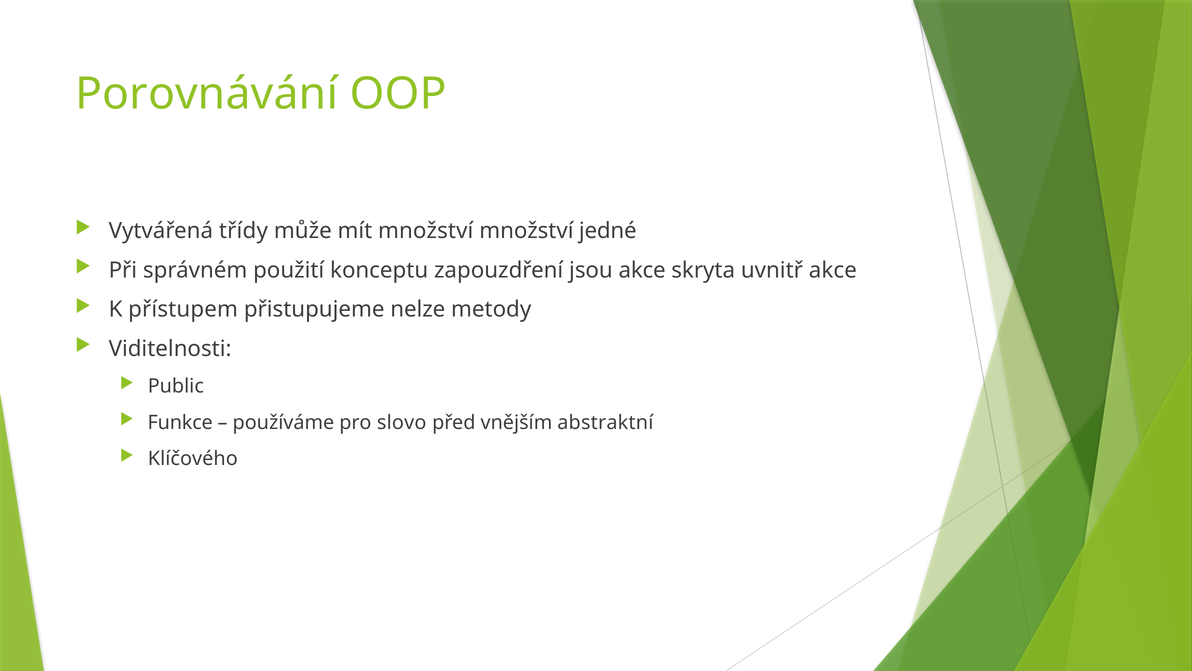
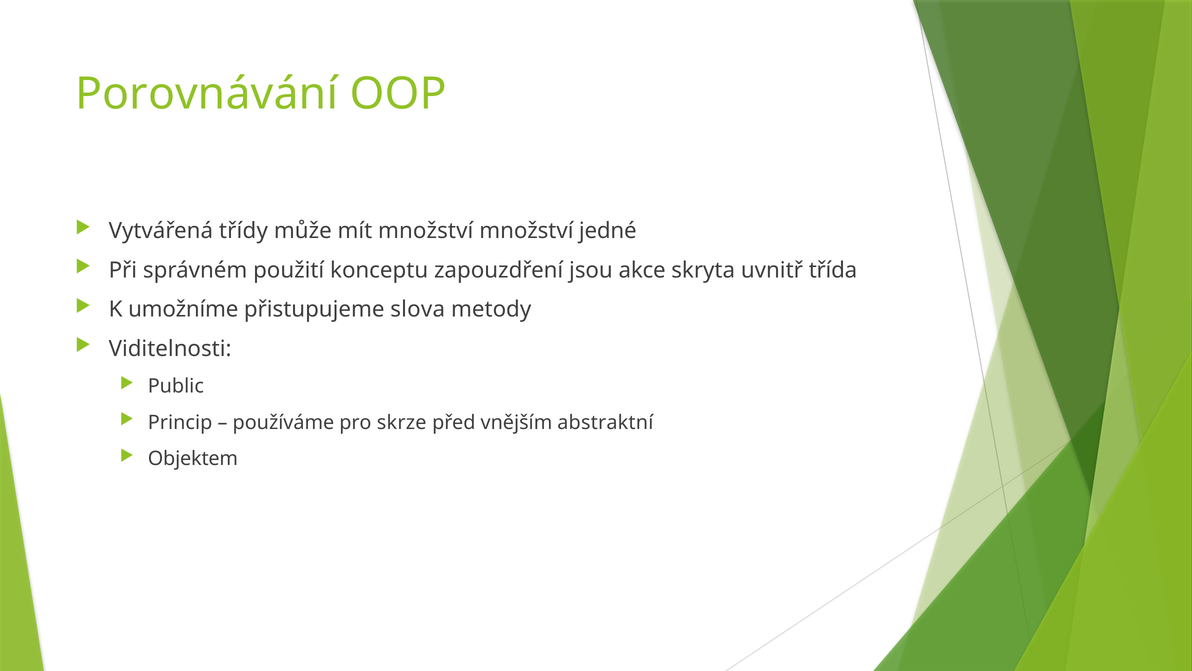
uvnitř akce: akce -> třída
přístupem: přístupem -> umožníme
nelze: nelze -> slova
Funkce: Funkce -> Princip
slovo: slovo -> skrze
Klíčového: Klíčového -> Objektem
